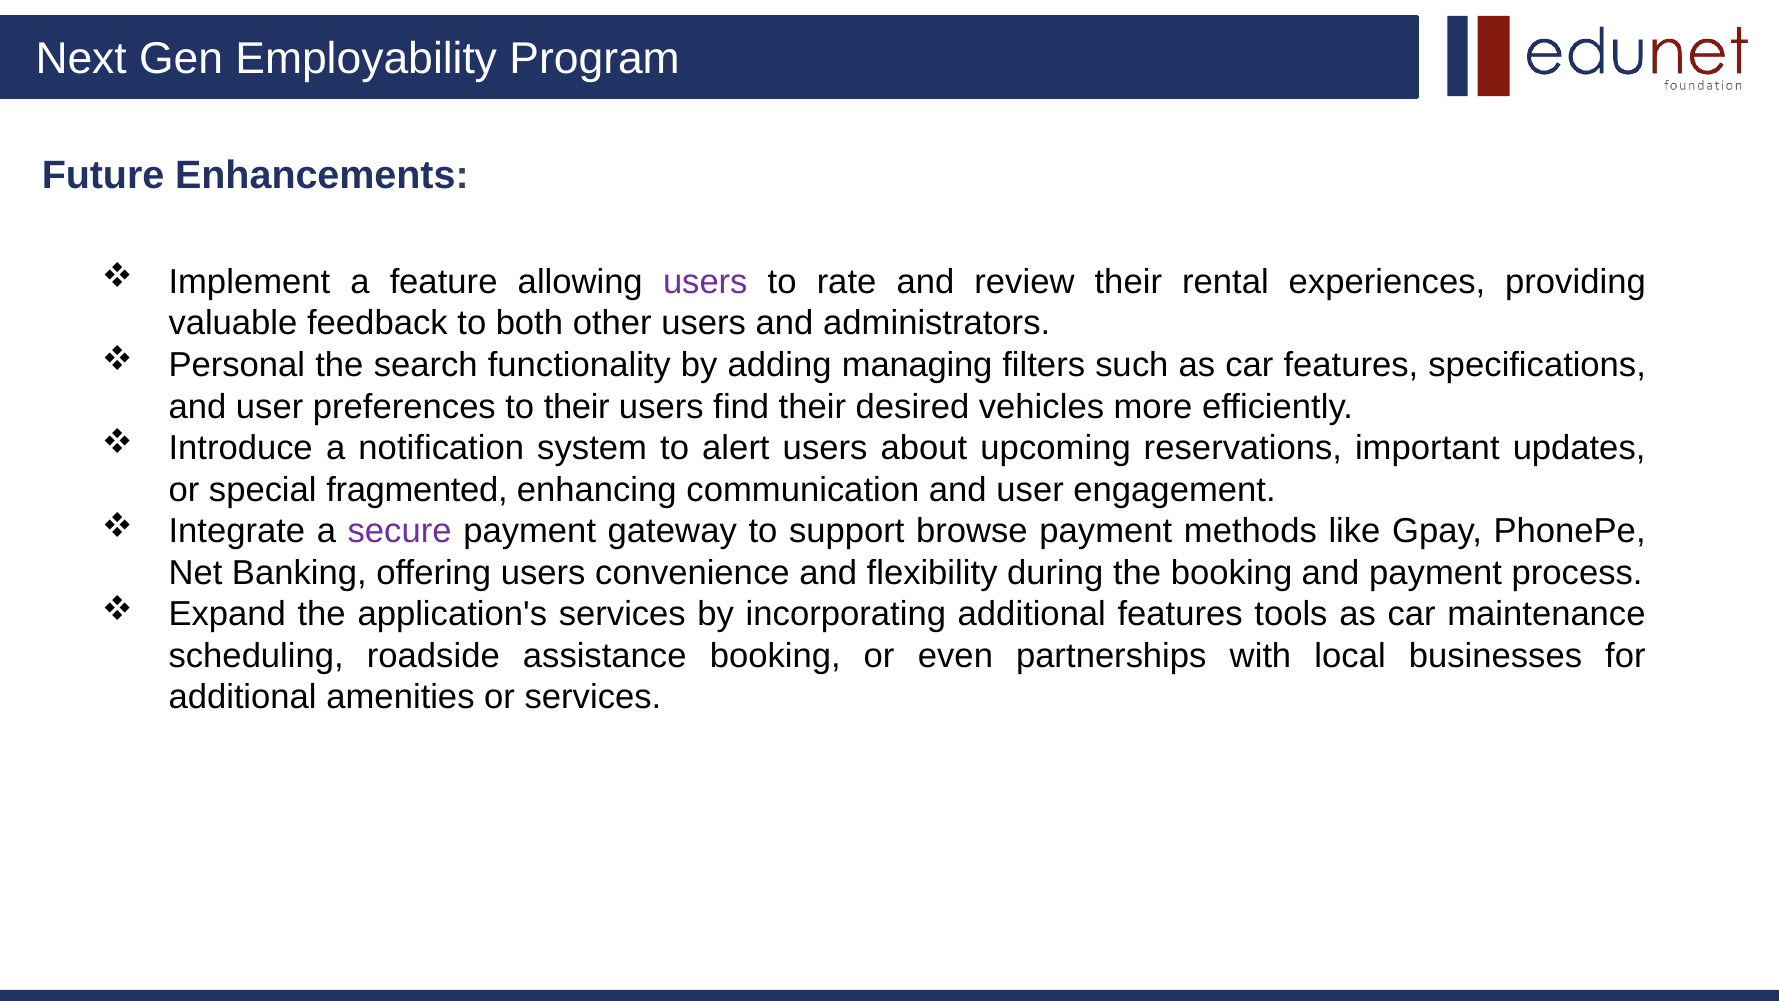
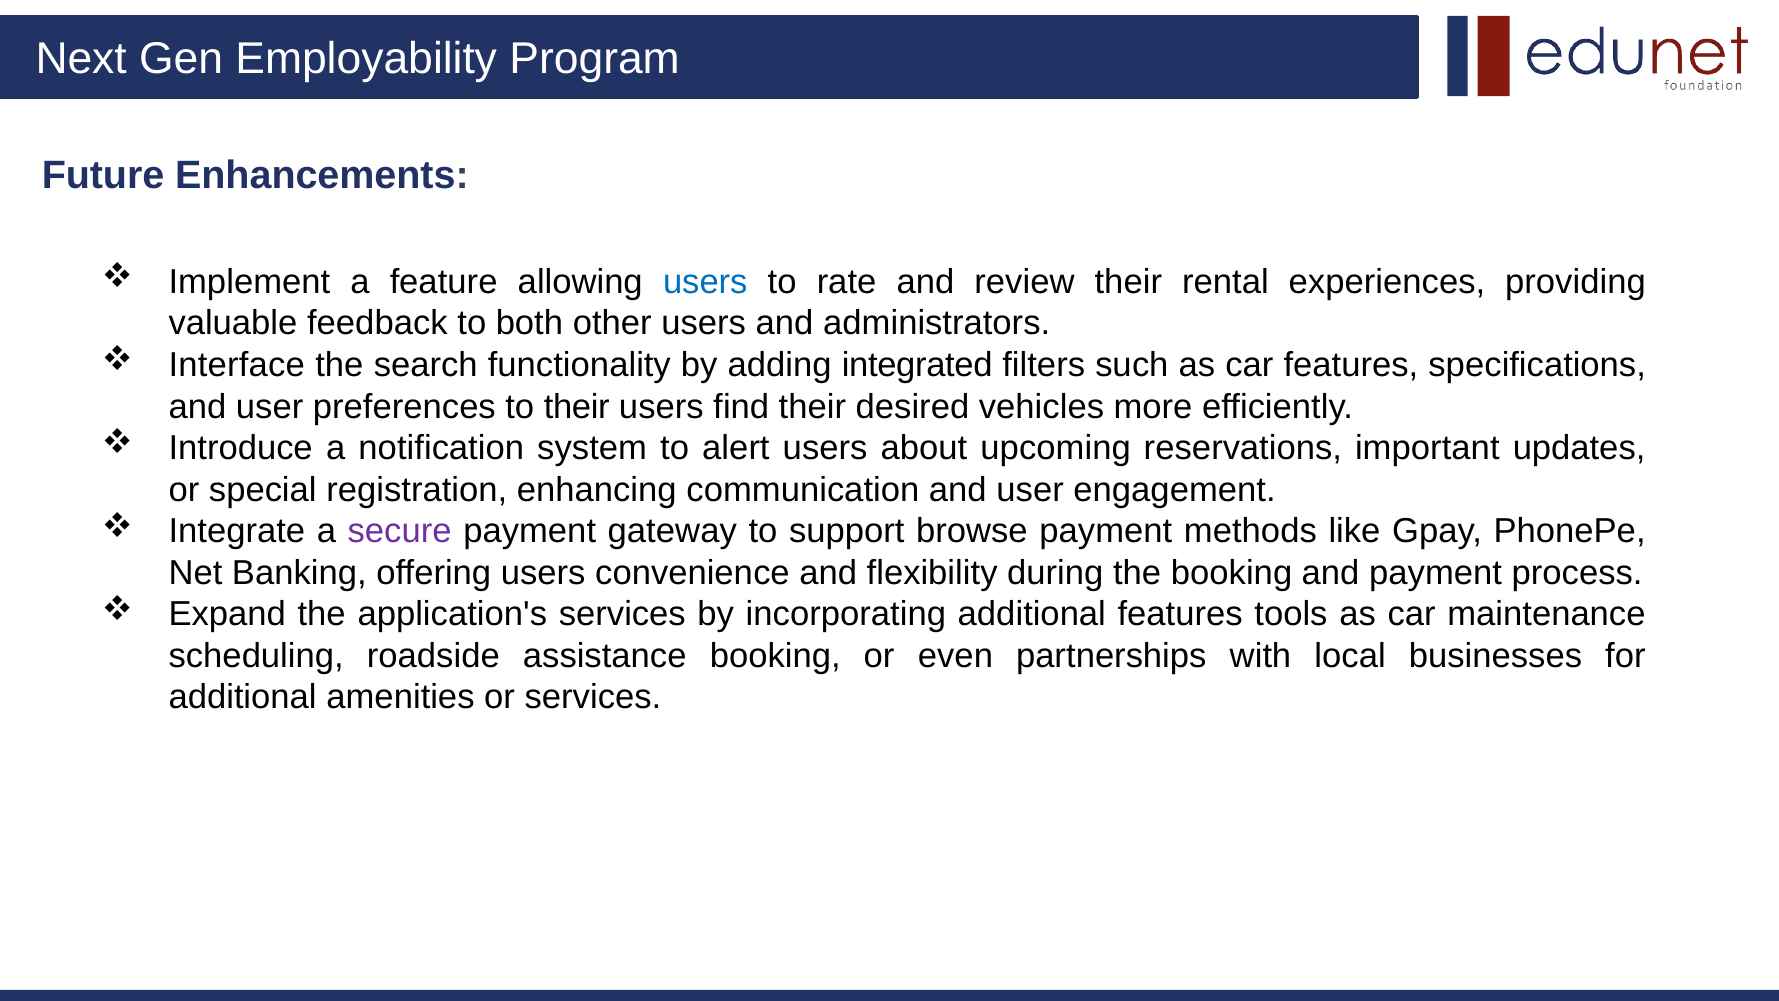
users at (705, 282) colour: purple -> blue
Personal: Personal -> Interface
managing: managing -> integrated
fragmented: fragmented -> registration
